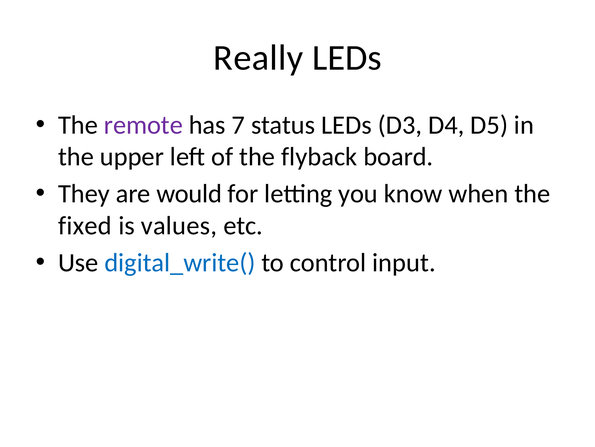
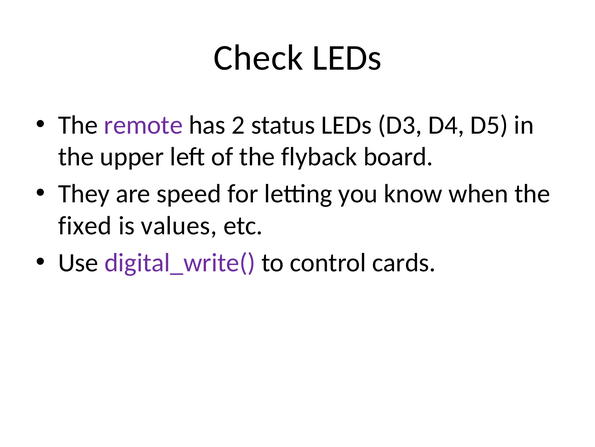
Really: Really -> Check
7: 7 -> 2
would: would -> speed
digital_write( colour: blue -> purple
input: input -> cards
